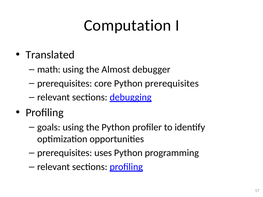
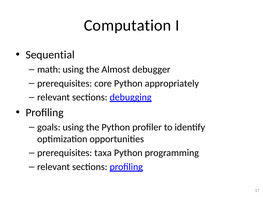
Translated: Translated -> Sequential
Python prerequisites: prerequisites -> appropriately
uses: uses -> taxa
